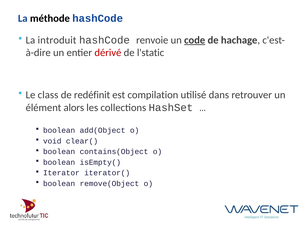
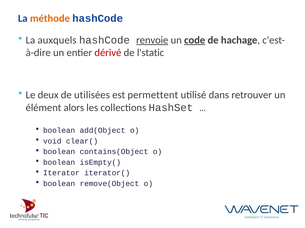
méthode colour: black -> orange
introduit: introduit -> auxquels
renvoie underline: none -> present
class: class -> deux
redéfinit: redéfinit -> utilisées
compilation: compilation -> permettent
